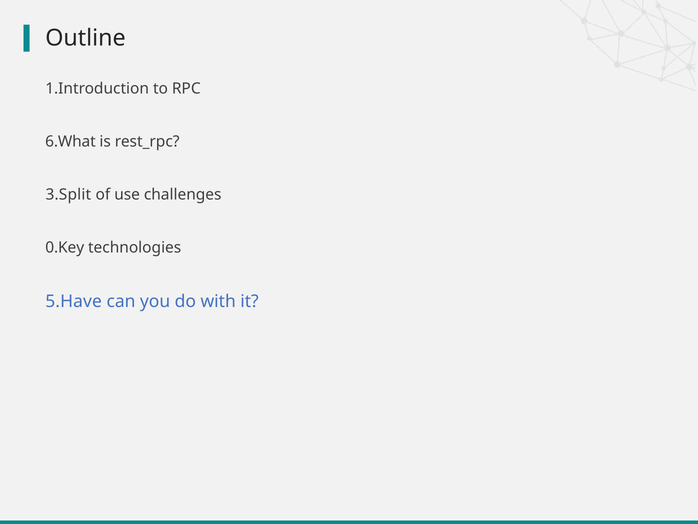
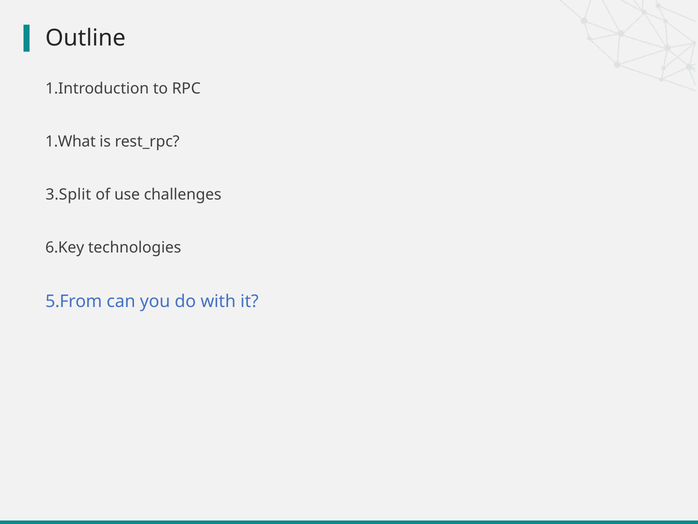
6.What: 6.What -> 1.What
0.Key: 0.Key -> 6.Key
5.Have: 5.Have -> 5.From
